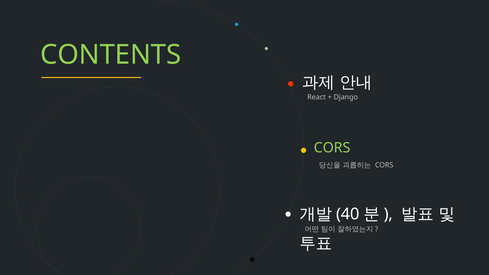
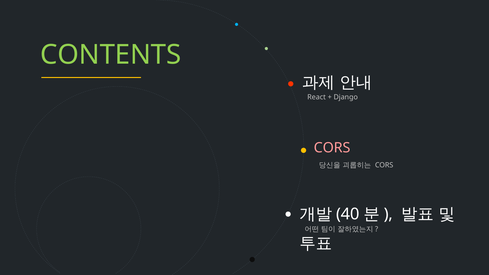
CORS at (332, 148) colour: light green -> pink
